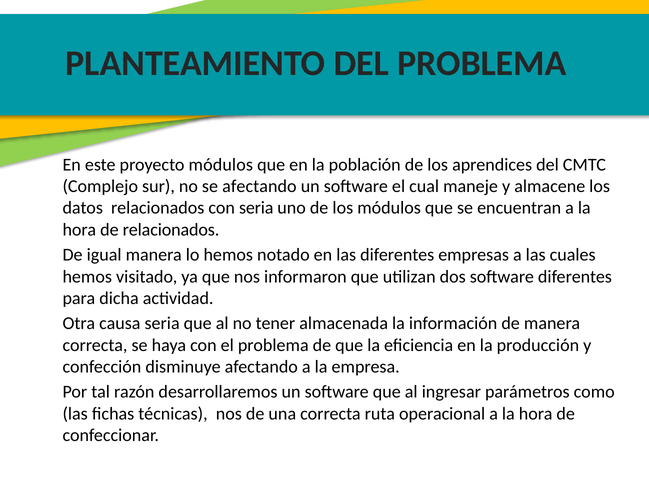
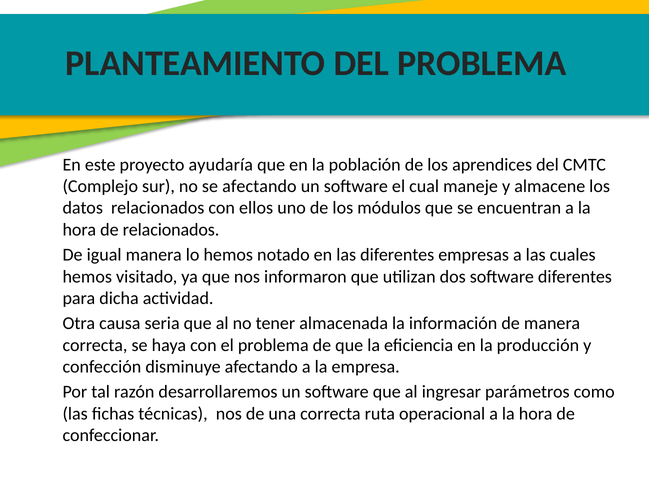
proyecto módulos: módulos -> ayudaría
con seria: seria -> ellos
